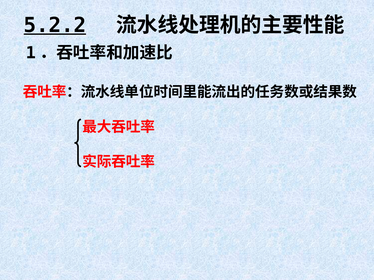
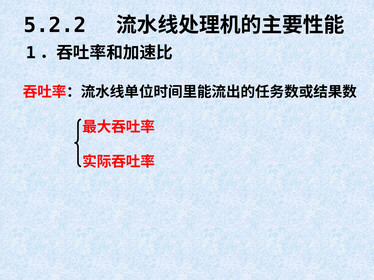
5.2.2 underline: present -> none
